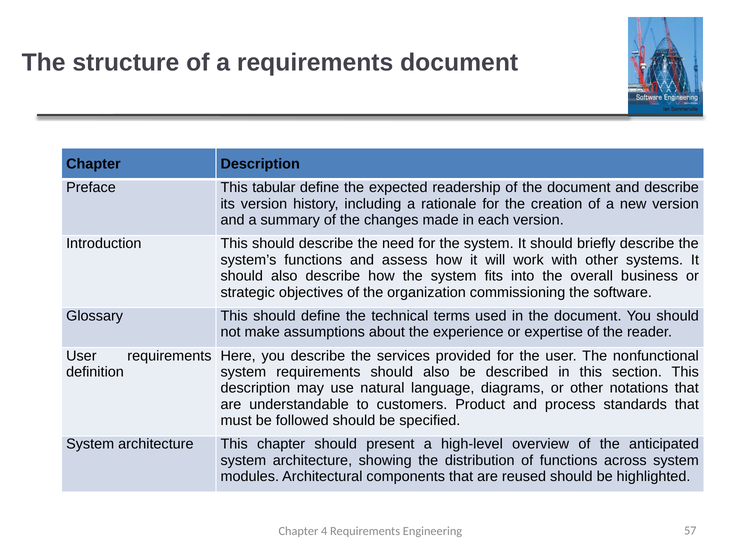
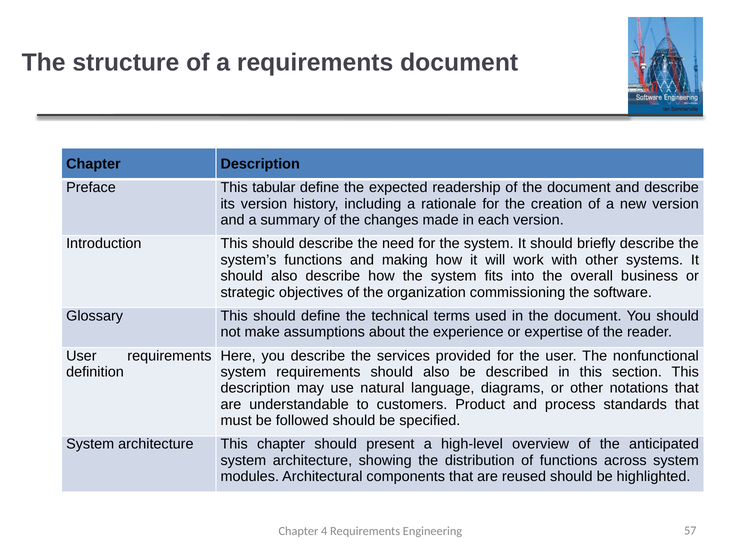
assess: assess -> making
